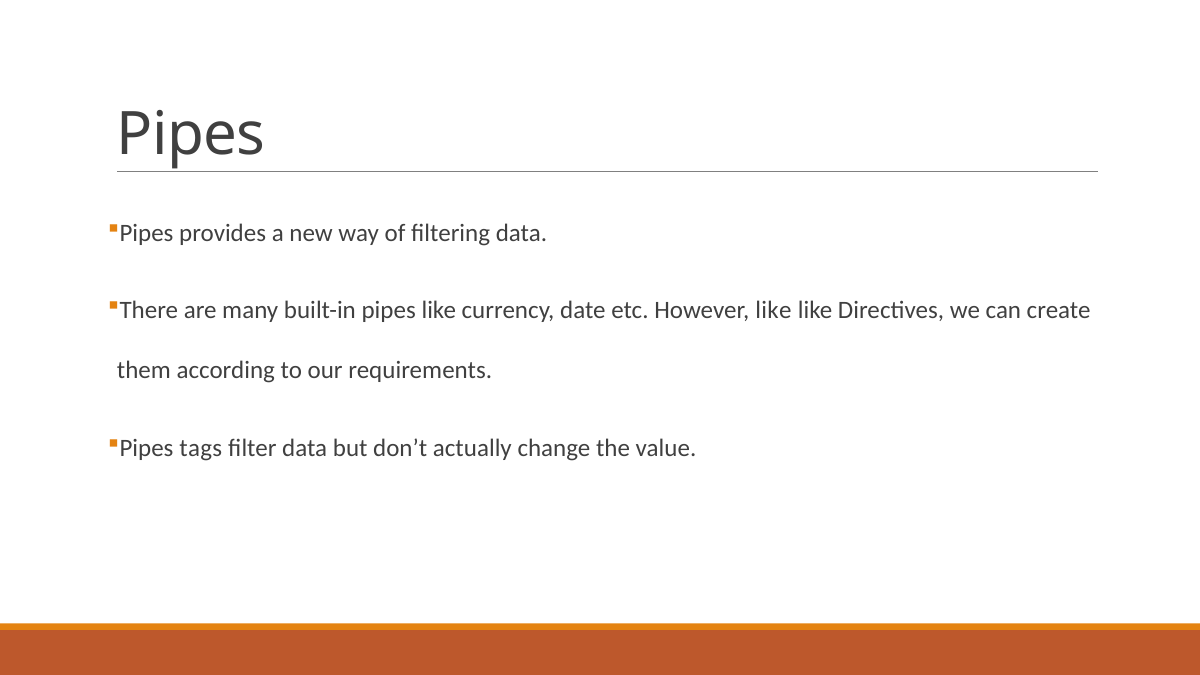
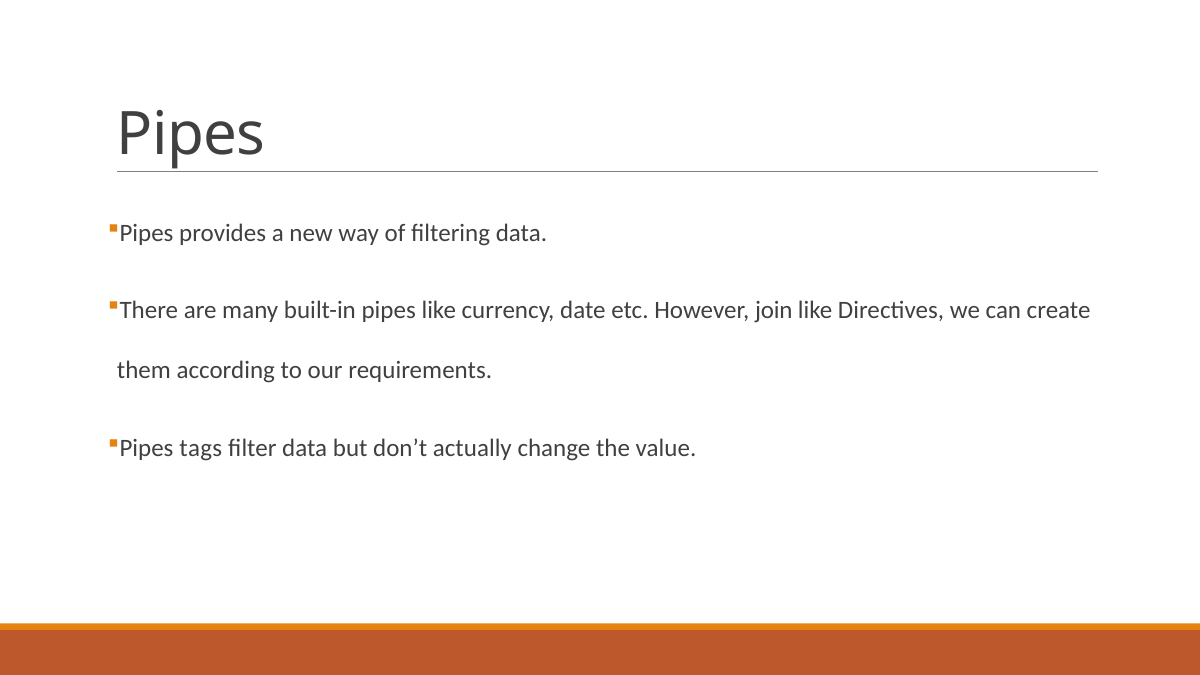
However like: like -> join
